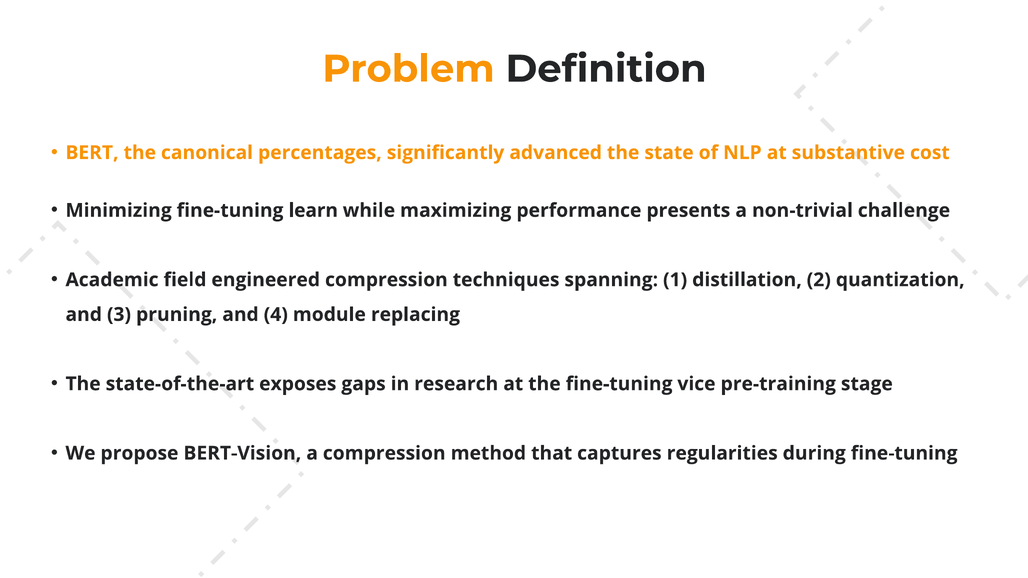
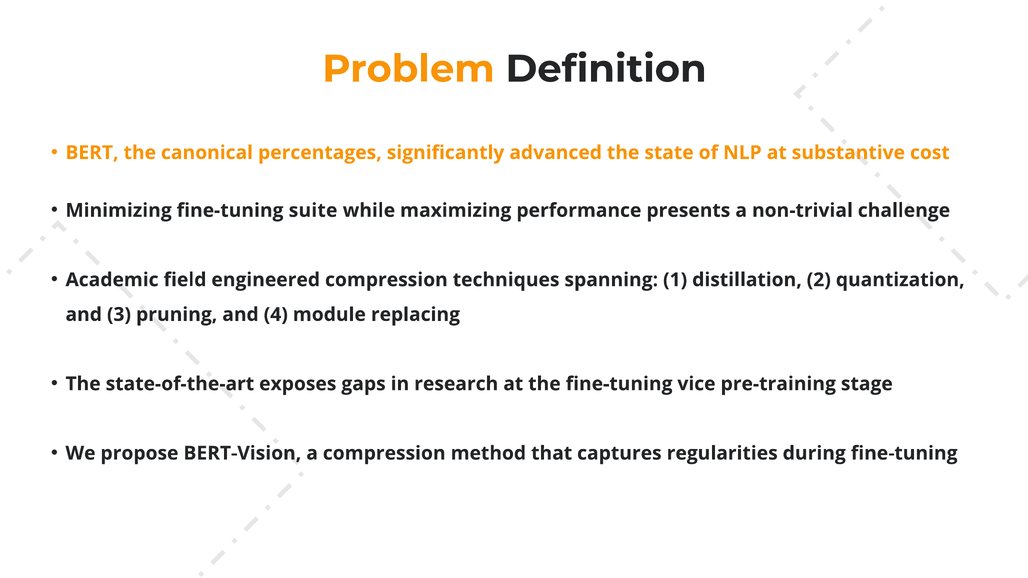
learn: learn -> suite
